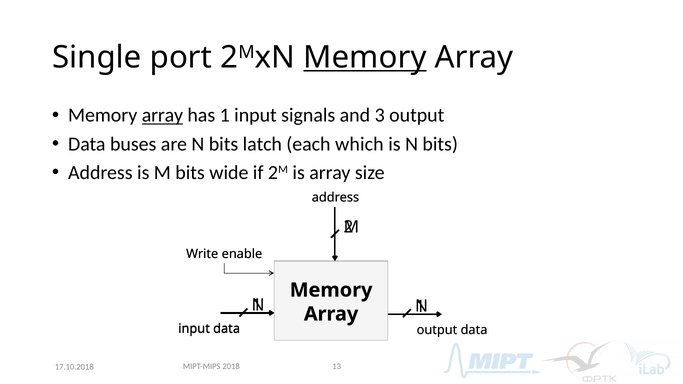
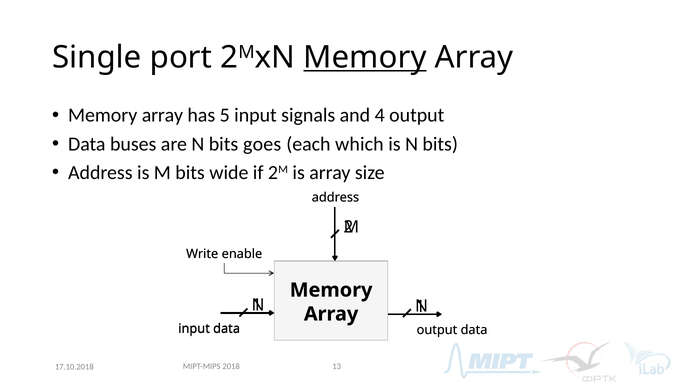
array at (162, 115) underline: present -> none
has 1: 1 -> 5
3: 3 -> 4
latch: latch -> goes
